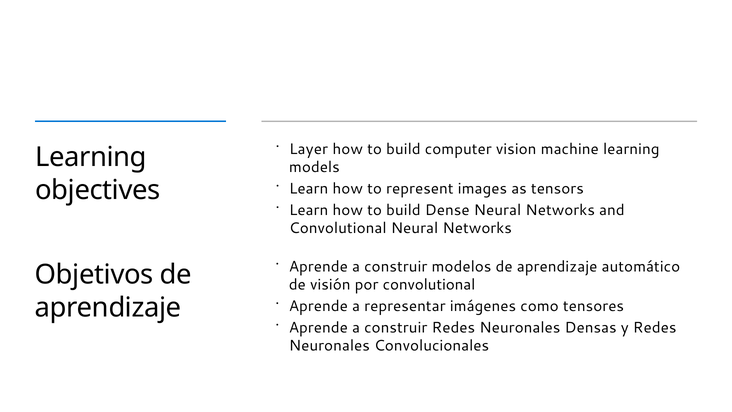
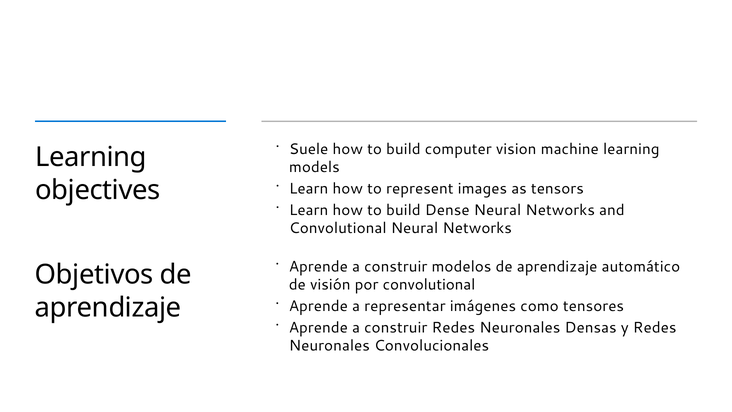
Layer: Layer -> Suele
